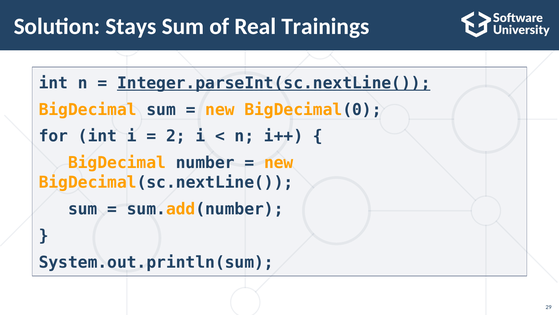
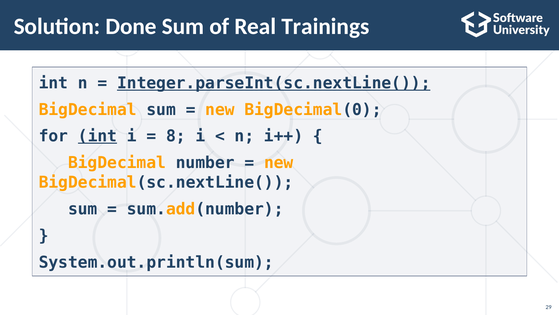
Stays: Stays -> Done
int at (98, 136) underline: none -> present
2: 2 -> 8
